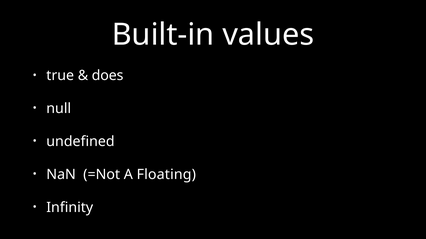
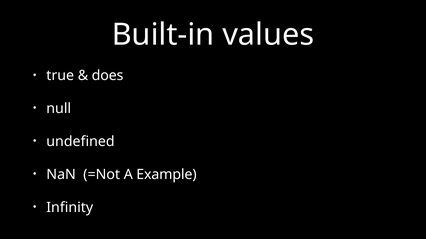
Floating: Floating -> Example
